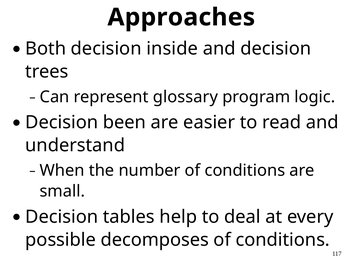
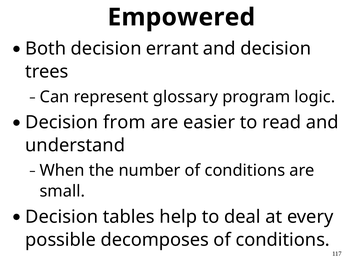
Approaches: Approaches -> Empowered
inside: inside -> errant
been: been -> from
